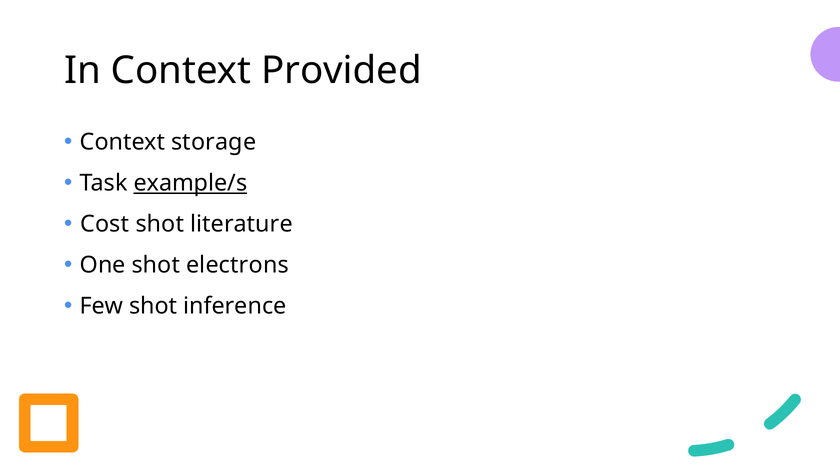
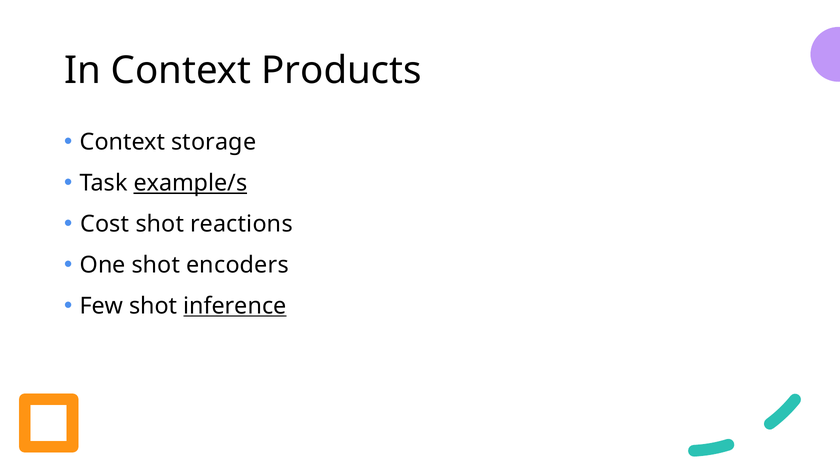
Provided: Provided -> Products
literature: literature -> reactions
electrons: electrons -> encoders
inference underline: none -> present
